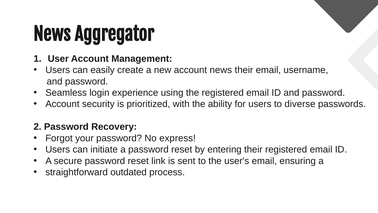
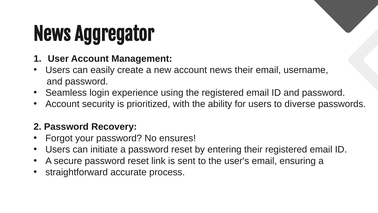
express: express -> ensures
outdated: outdated -> accurate
